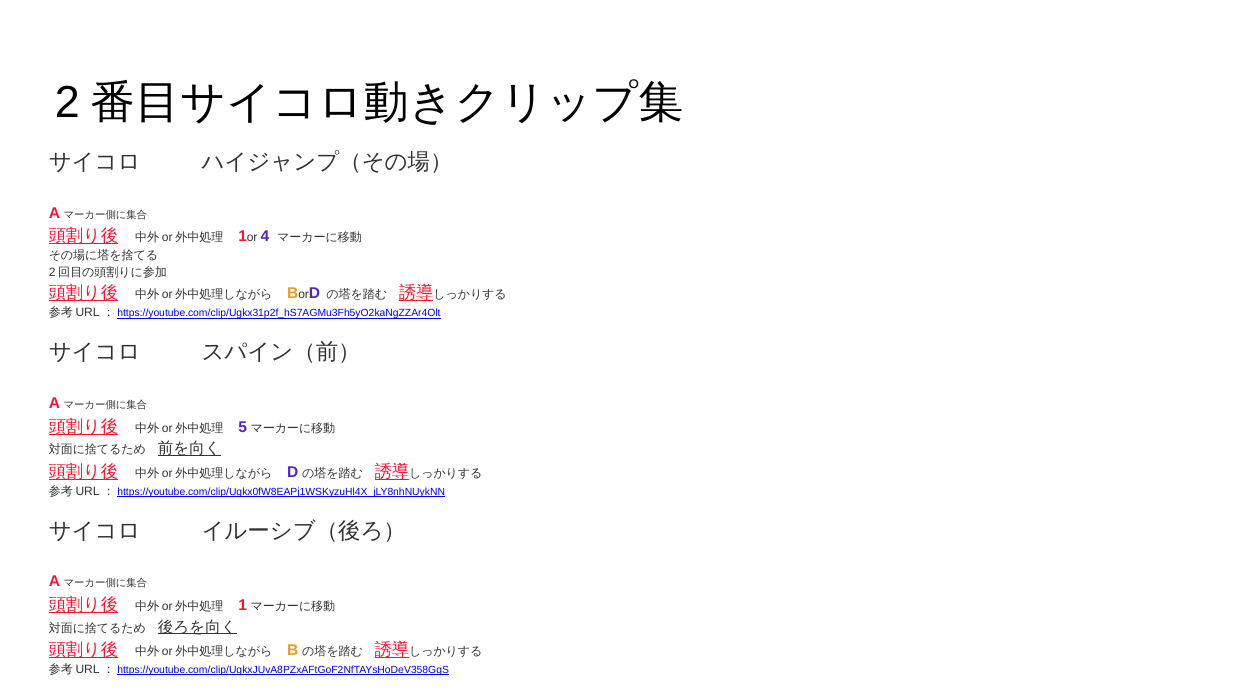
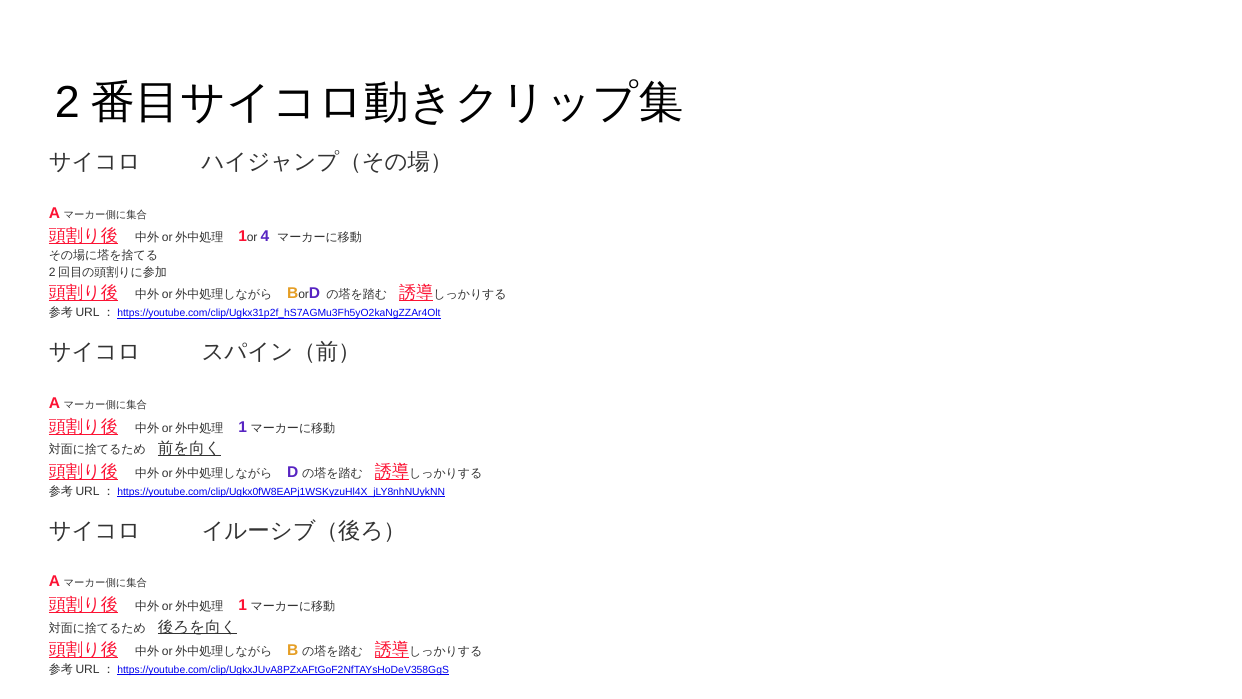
5 at (243, 427): 5 -> 1
